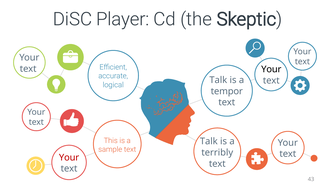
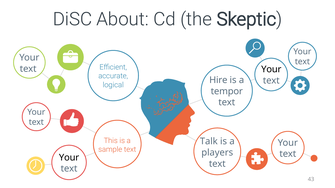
Player: Player -> About
logical Talk: Talk -> Hire
terribly: terribly -> players
Your at (69, 158) colour: red -> black
